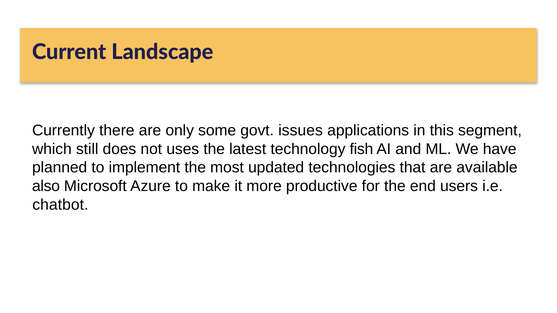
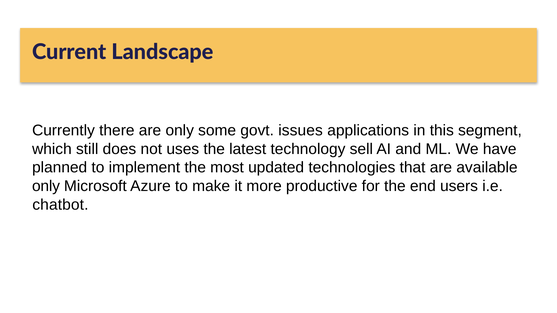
fish: fish -> sell
also at (46, 186): also -> only
